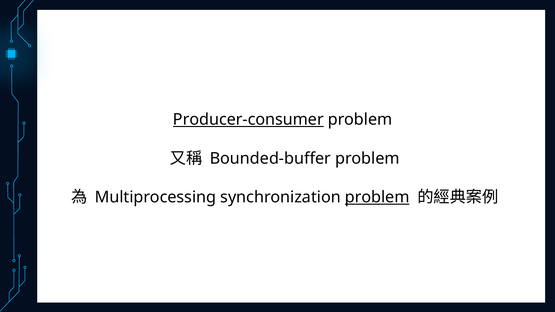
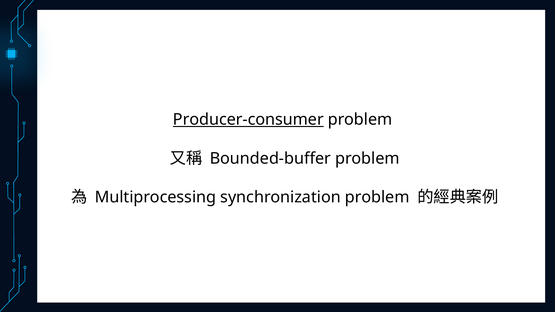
problem at (377, 197) underline: present -> none
